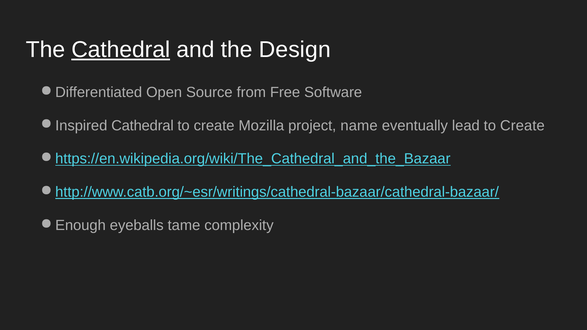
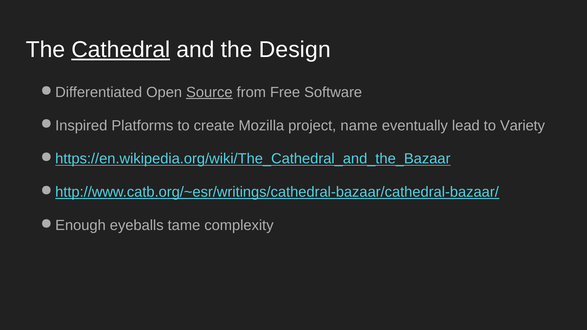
Source underline: none -> present
Cathedral at (142, 126): Cathedral -> Platforms
lead to Create: Create -> Variety
